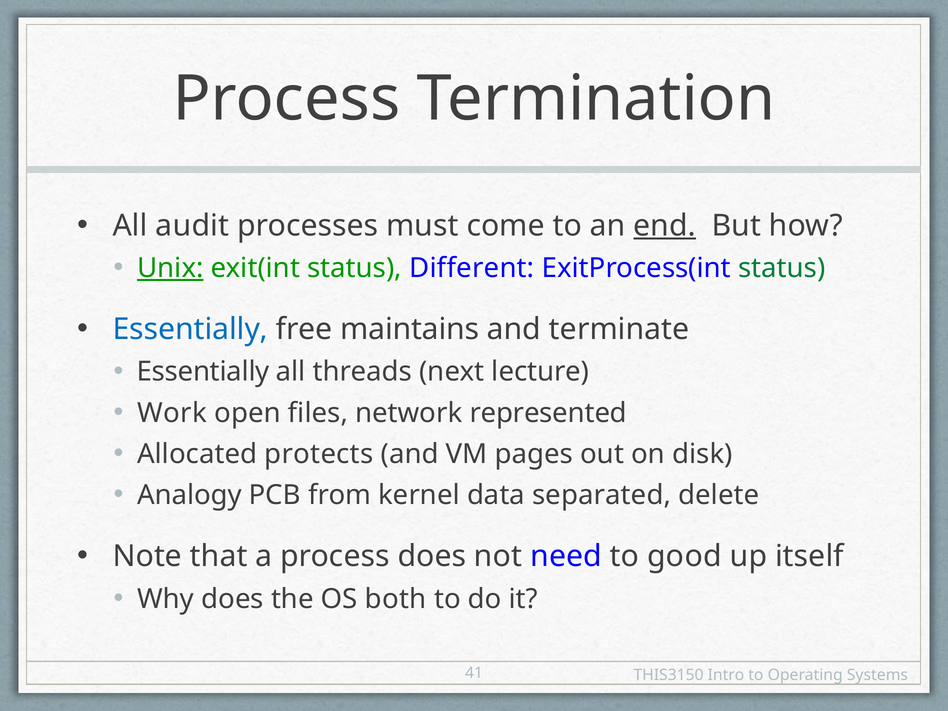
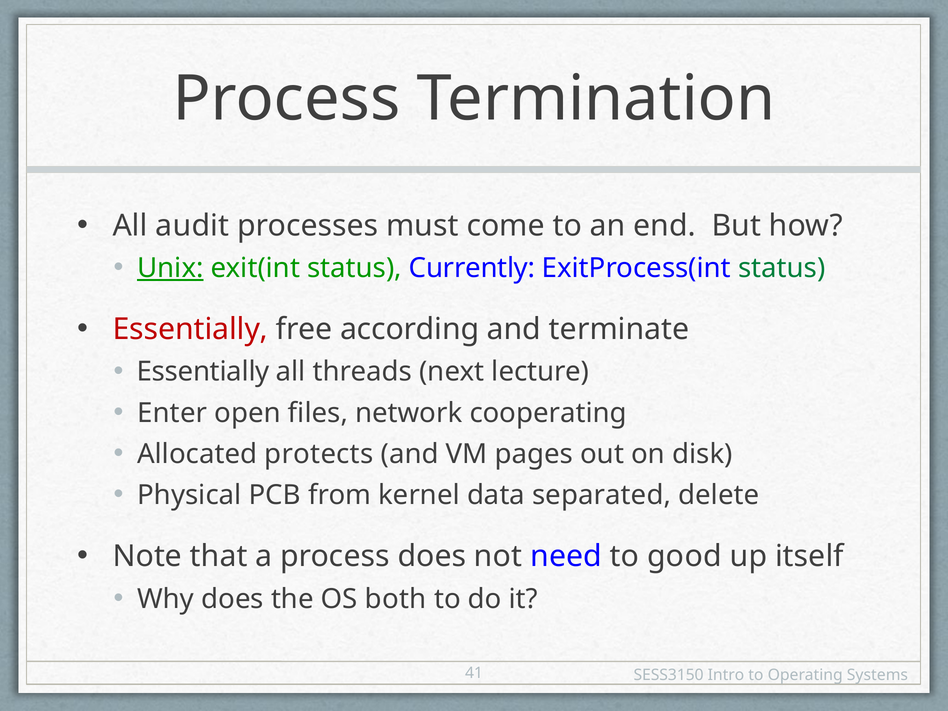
end underline: present -> none
Different: Different -> Currently
Essentially at (190, 329) colour: blue -> red
maintains: maintains -> according
Work: Work -> Enter
represented: represented -> cooperating
Analogy: Analogy -> Physical
THIS3150: THIS3150 -> SESS3150
